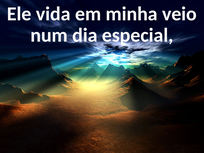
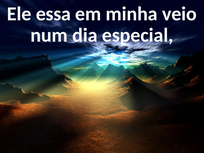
vida: vida -> essa
